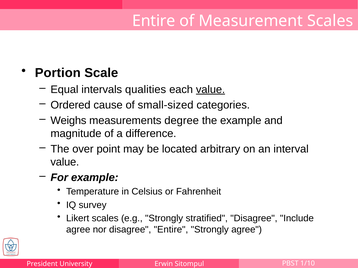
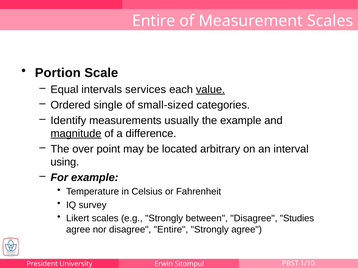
qualities: qualities -> services
cause: cause -> single
Weighs: Weighs -> Identify
degree: degree -> usually
magnitude underline: none -> present
value at (65, 162): value -> using
stratified: stratified -> between
Include: Include -> Studies
